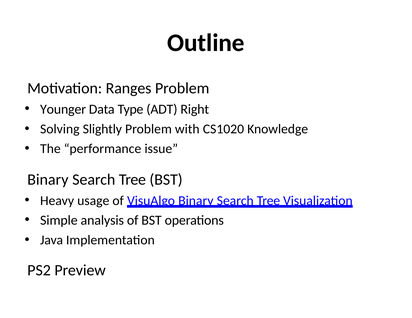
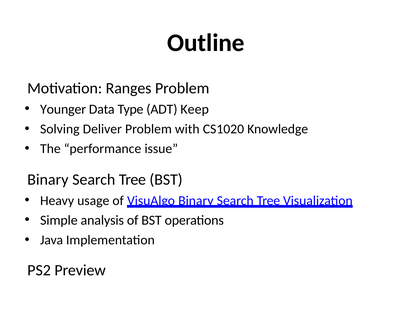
Right: Right -> Keep
Slightly: Slightly -> Deliver
